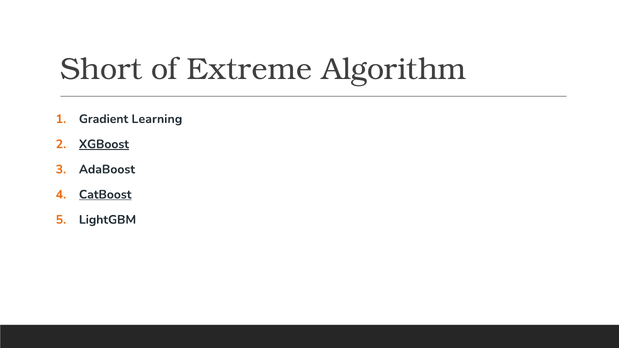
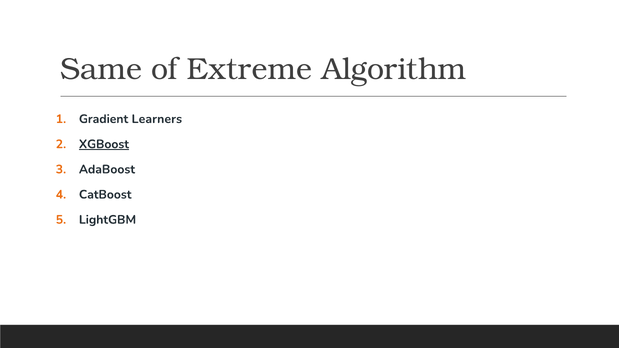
Short: Short -> Same
Learning: Learning -> Learners
CatBoost underline: present -> none
